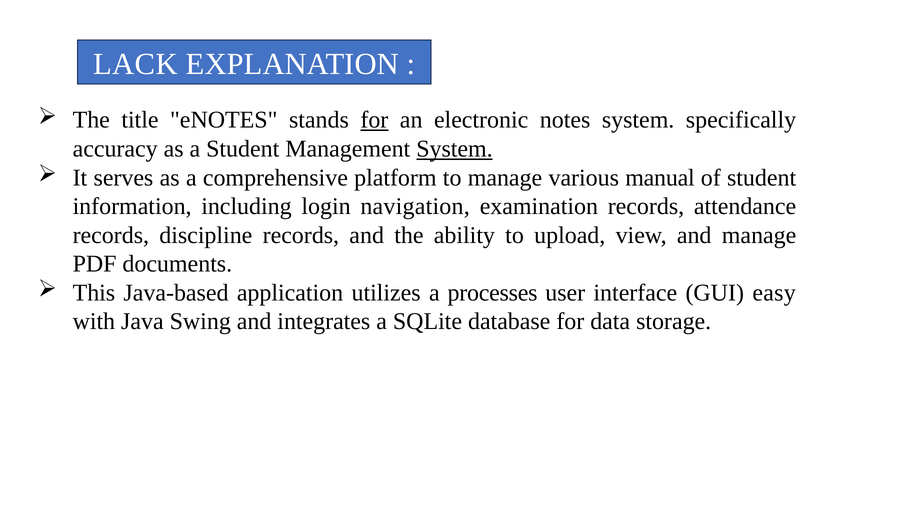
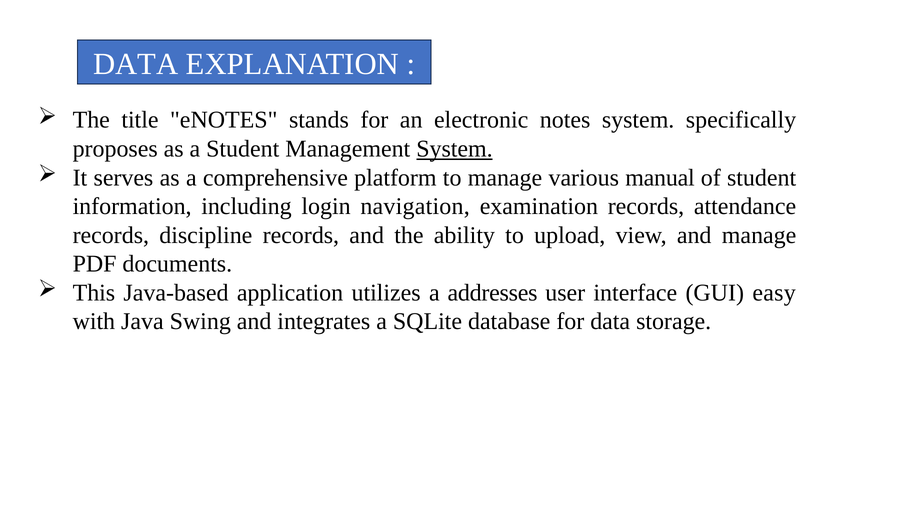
LACK at (135, 64): LACK -> DATA
for at (374, 120) underline: present -> none
accuracy: accuracy -> proposes
processes: processes -> addresses
